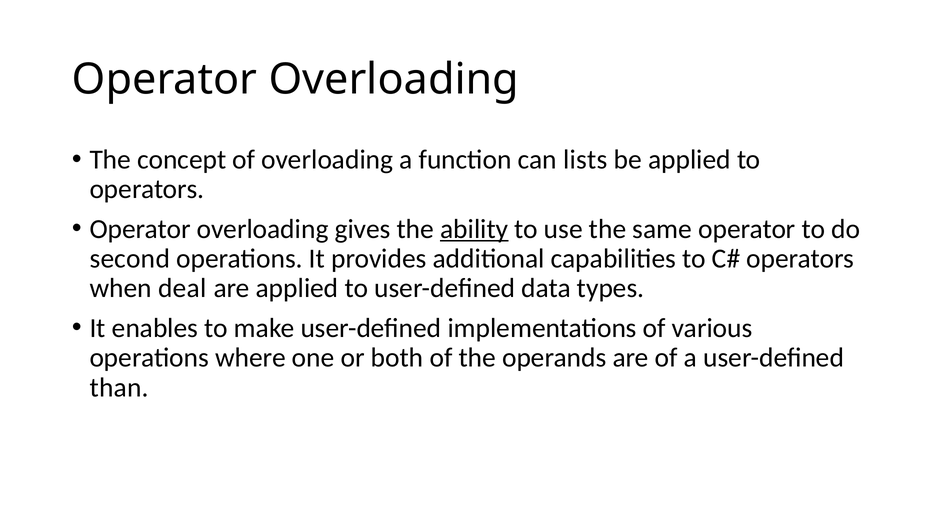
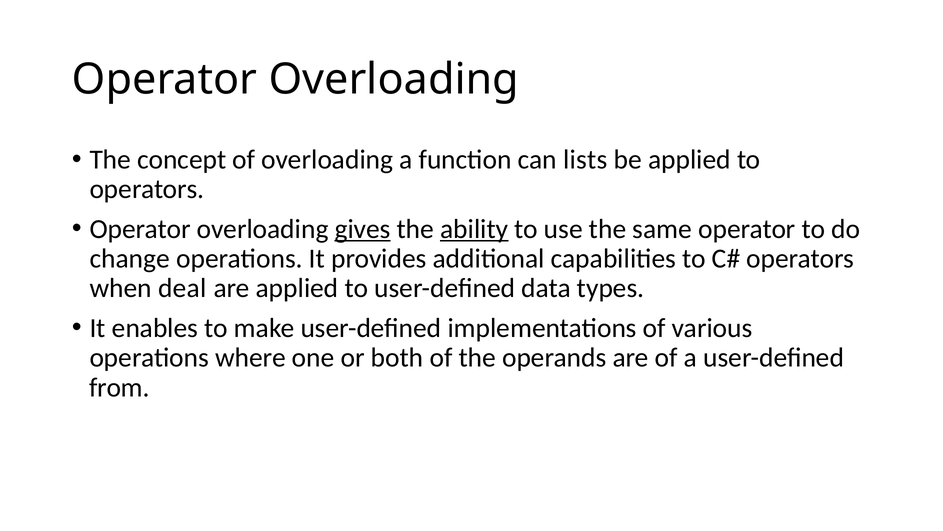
gives underline: none -> present
second: second -> change
than: than -> from
